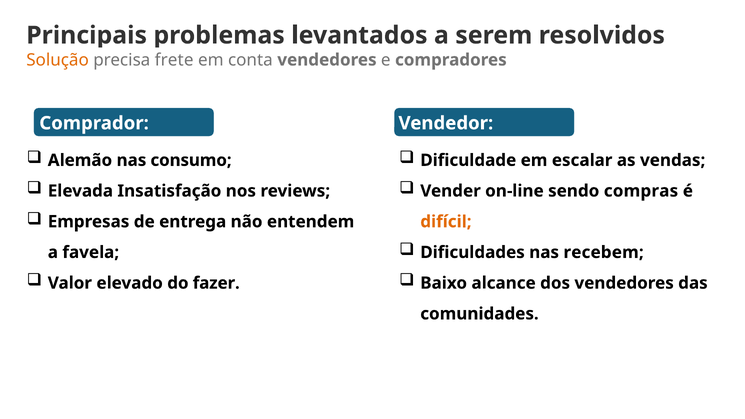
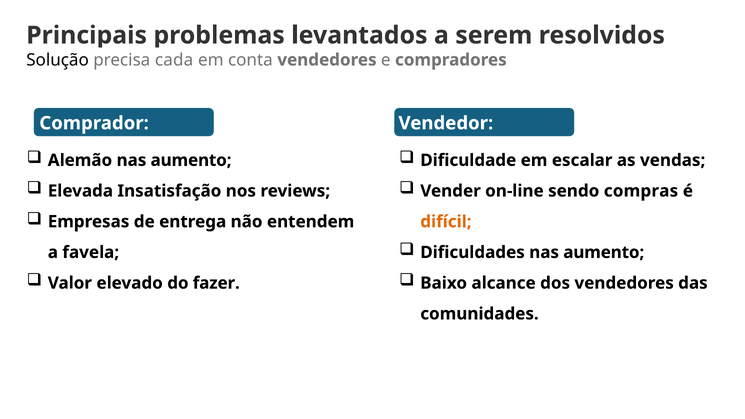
Solução colour: orange -> black
frete: frete -> cada
consumo at (191, 160): consumo -> aumento
Dificuldades nas recebem: recebem -> aumento
